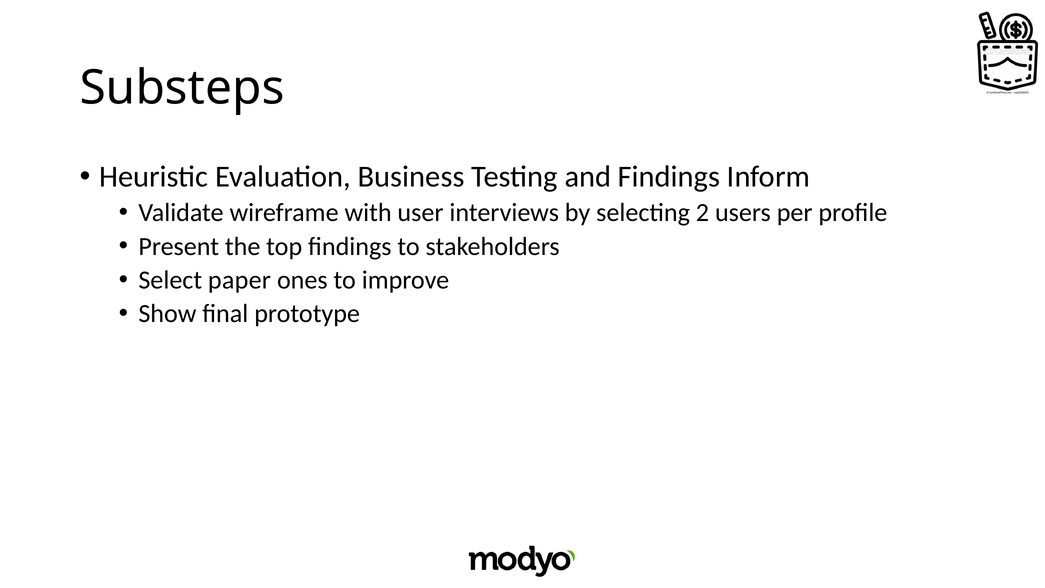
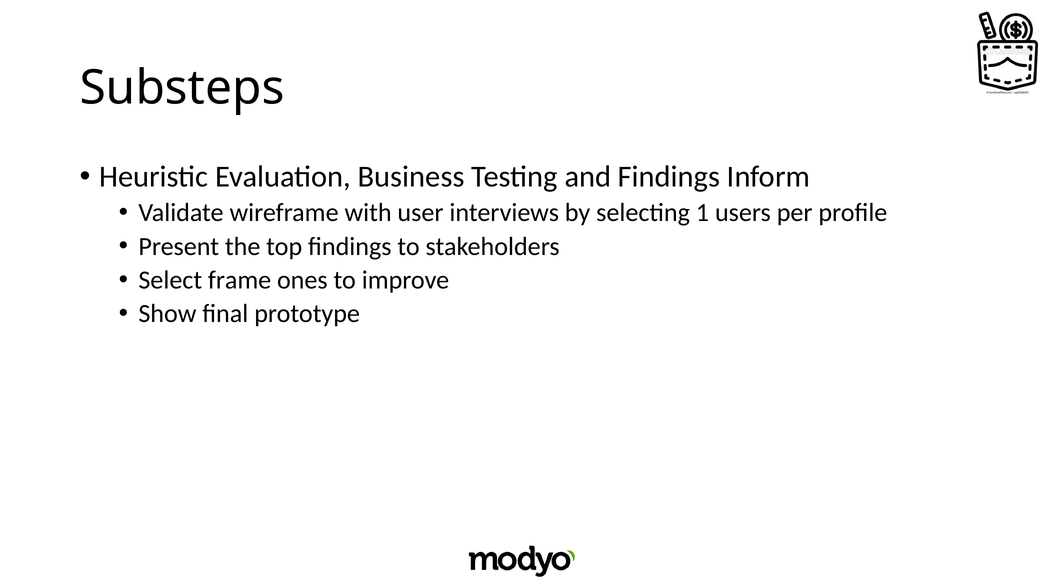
2: 2 -> 1
paper: paper -> frame
